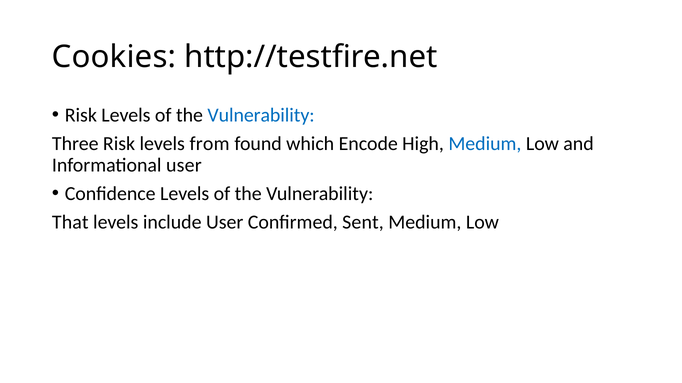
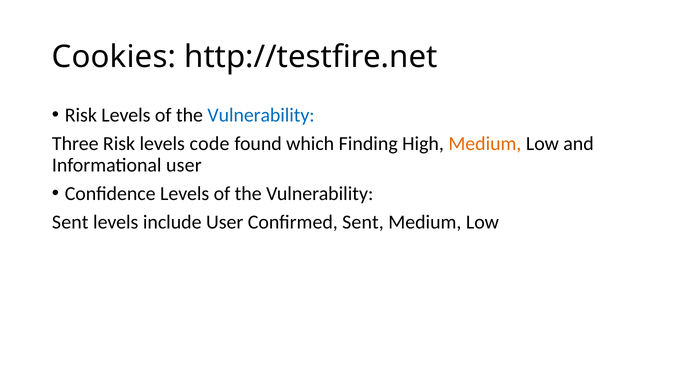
from: from -> code
Encode: Encode -> Finding
Medium at (485, 144) colour: blue -> orange
That at (70, 223): That -> Sent
